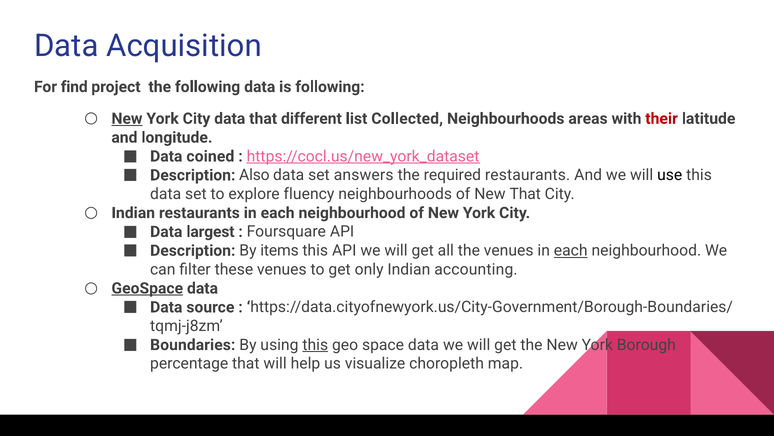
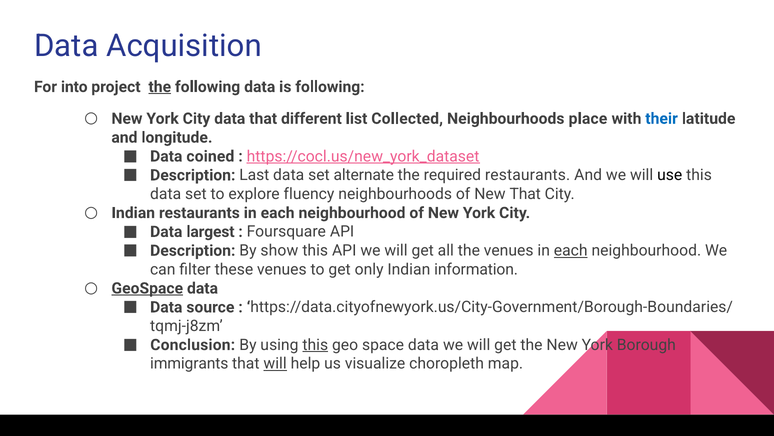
find: find -> into
the at (160, 87) underline: none -> present
New at (127, 118) underline: present -> none
areas: areas -> place
their colour: red -> blue
Also: Also -> Last
answers: answers -> alternate
items: items -> show
accounting: accounting -> information
Boundaries: Boundaries -> Conclusion
percentage: percentage -> immigrants
will at (275, 363) underline: none -> present
